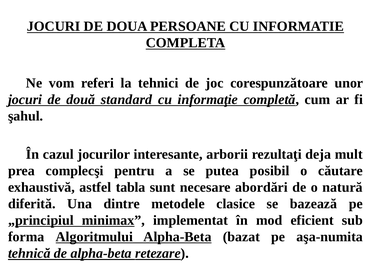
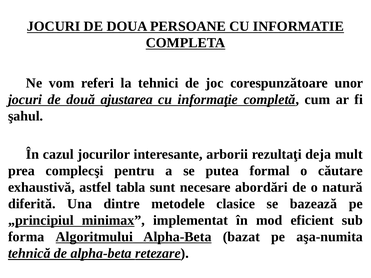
standard: standard -> ajustarea
posibil: posibil -> formal
